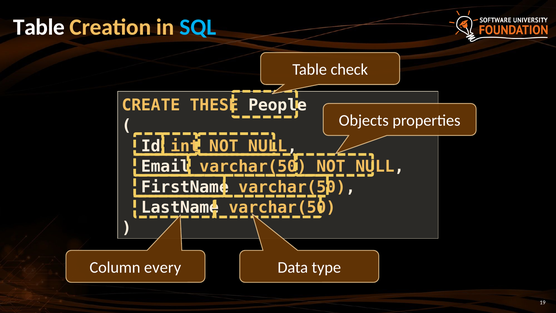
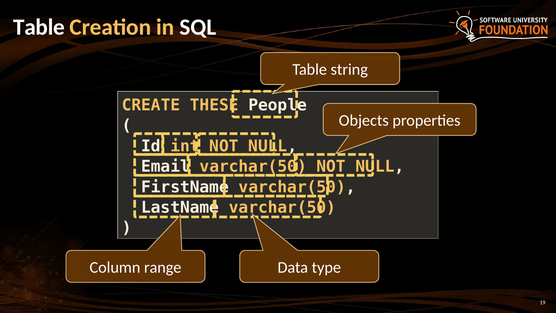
SQL colour: light blue -> white
check: check -> string
every: every -> range
